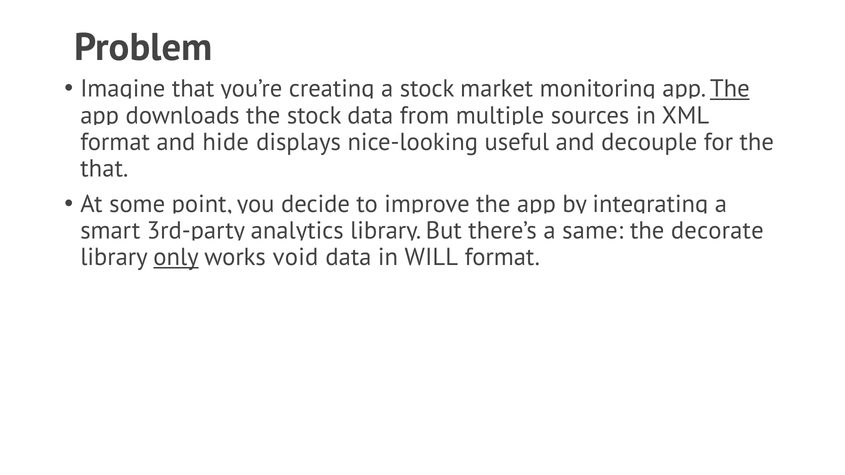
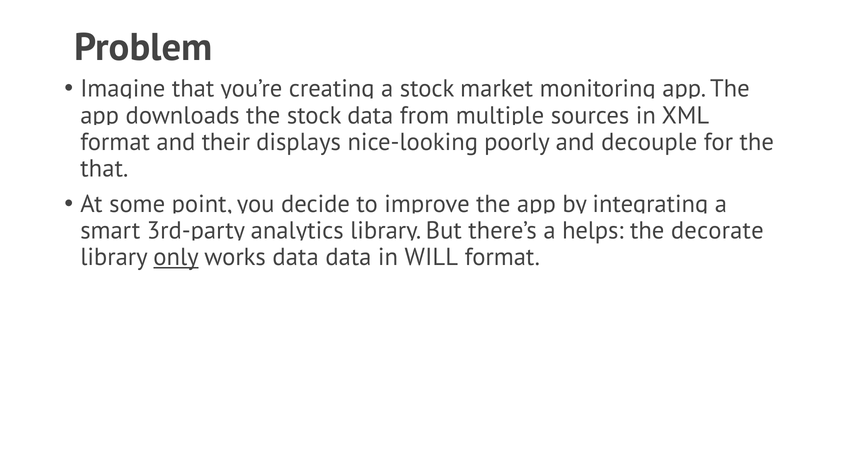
The at (730, 89) underline: present -> none
hide: hide -> their
useful: useful -> poorly
same: same -> helps
works void: void -> data
